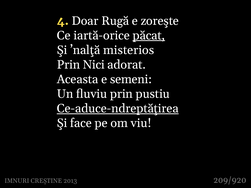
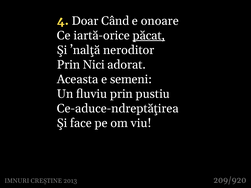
Rugă: Rugă -> Când
zoreşte: zoreşte -> onoare
misterios: misterios -> neroditor
Ce-aduce-ndreptăţirea underline: present -> none
